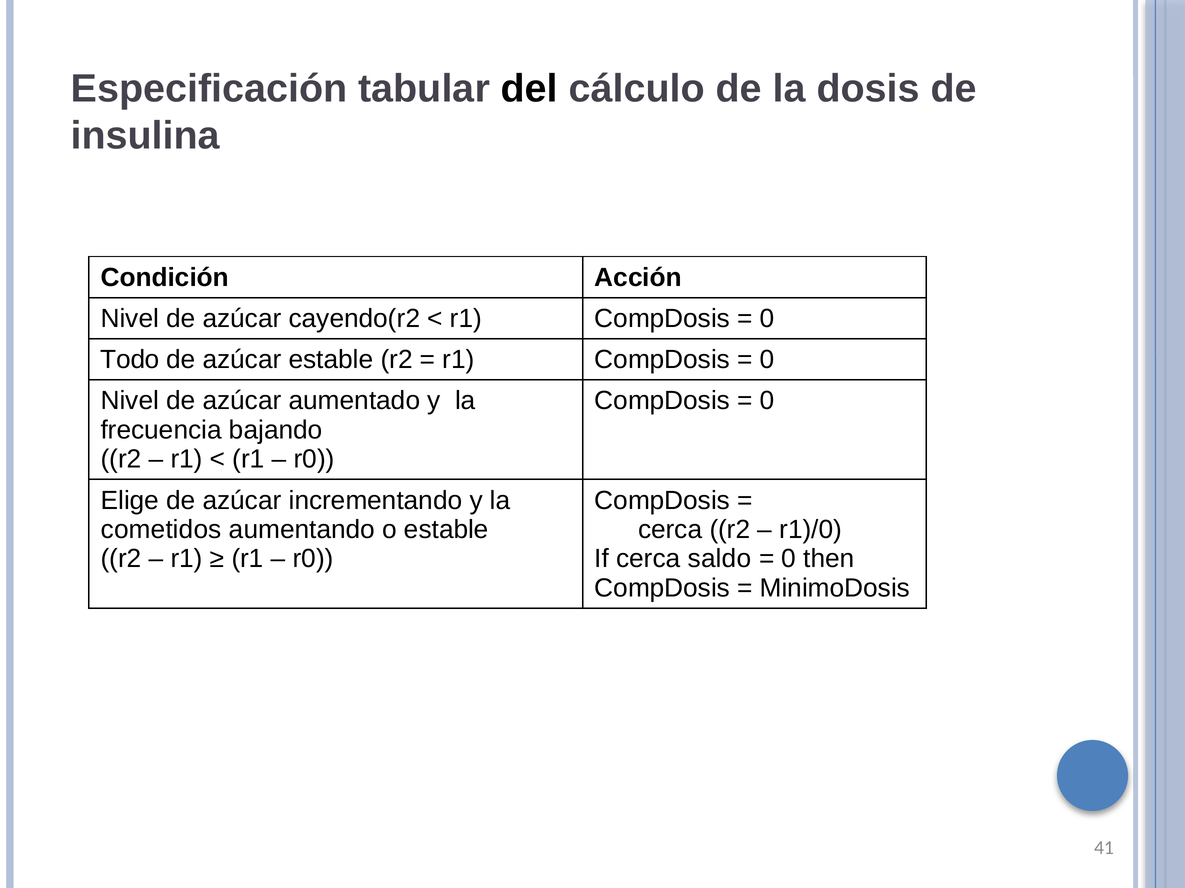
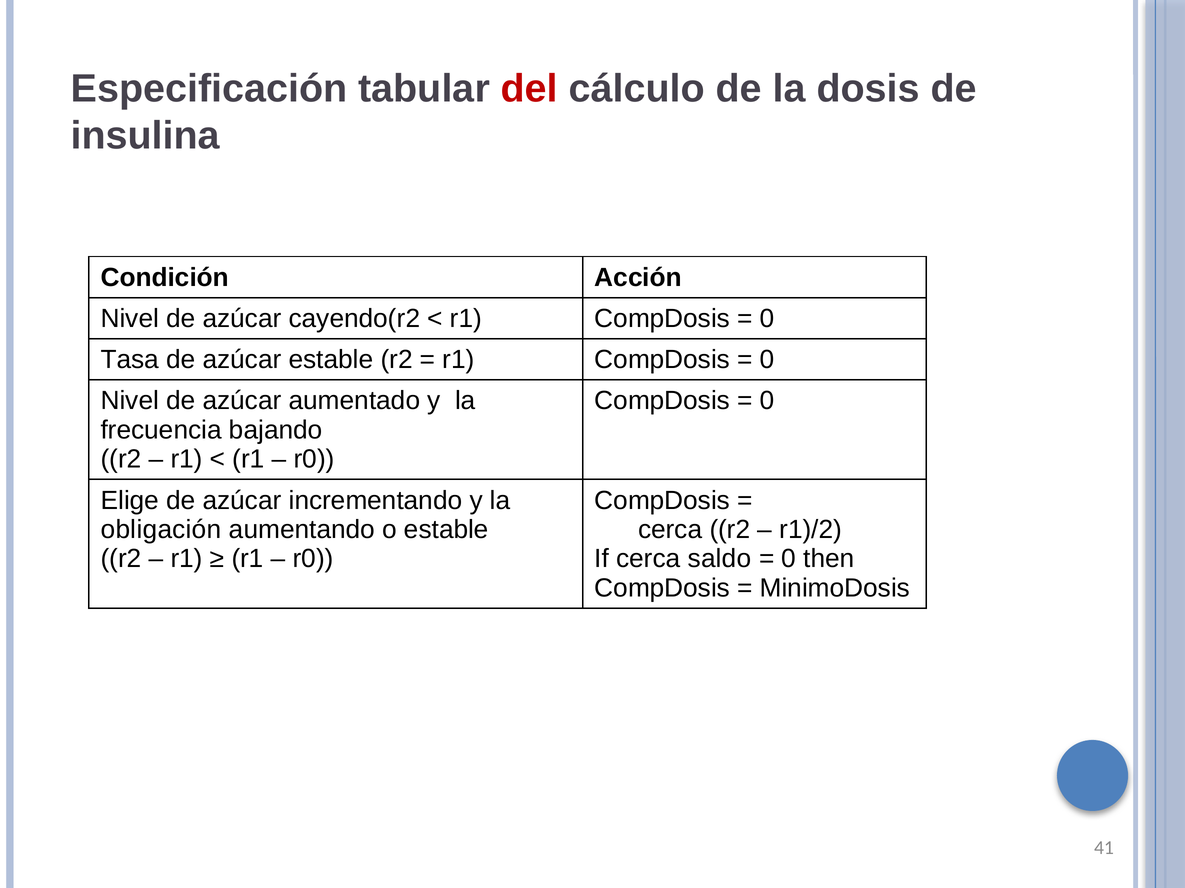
del colour: black -> red
Todo: Todo -> Tasa
cometidos: cometidos -> obligación
r1)/0: r1)/0 -> r1)/2
